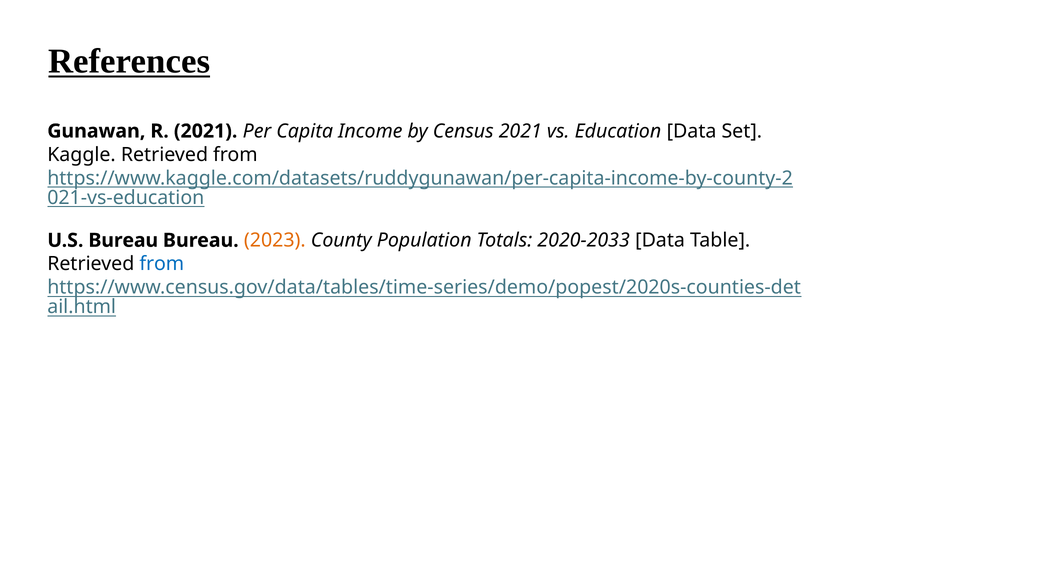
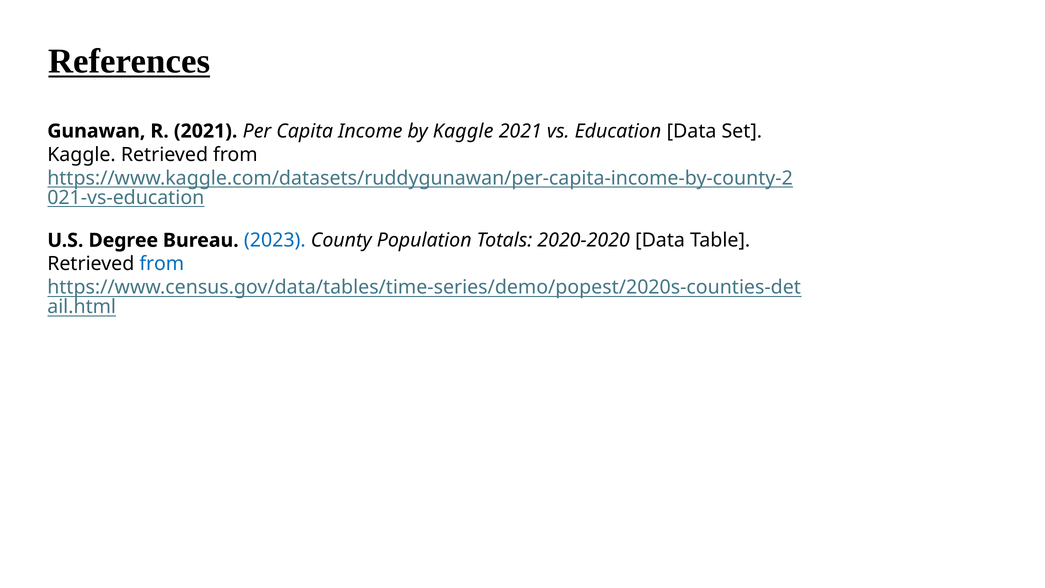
by Census: Census -> Kaggle
U.S Bureau: Bureau -> Degree
2023 colour: orange -> blue
2020-2033: 2020-2033 -> 2020-2020
